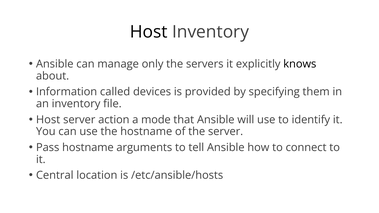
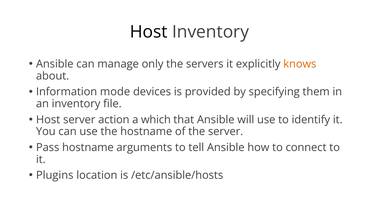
knows colour: black -> orange
called: called -> mode
mode: mode -> which
Central: Central -> Plugins
